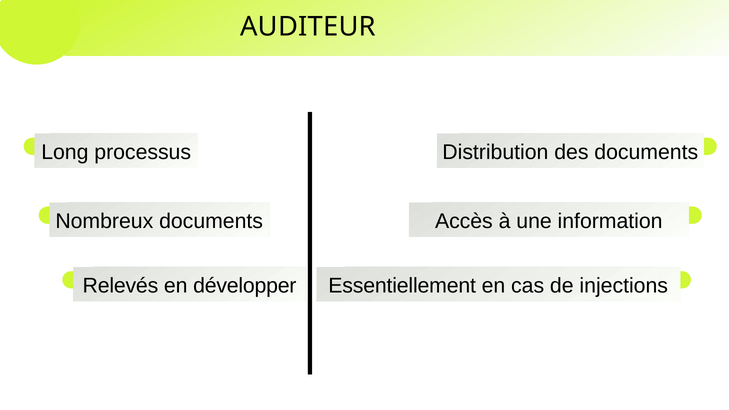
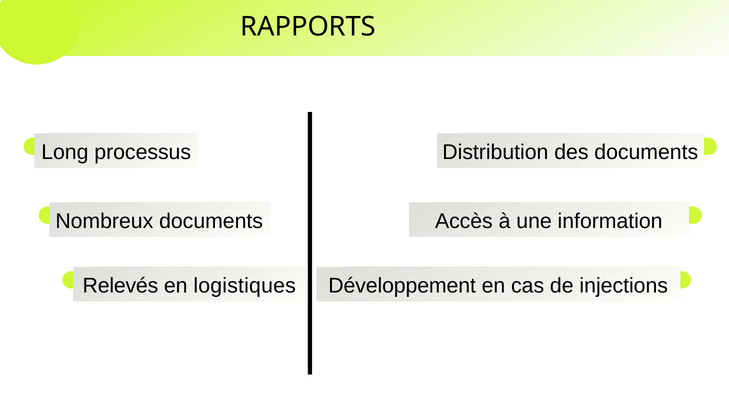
AUDITEUR: AUDITEUR -> RAPPORTS
développer: développer -> logistiques
Essentiellement: Essentiellement -> Développement
